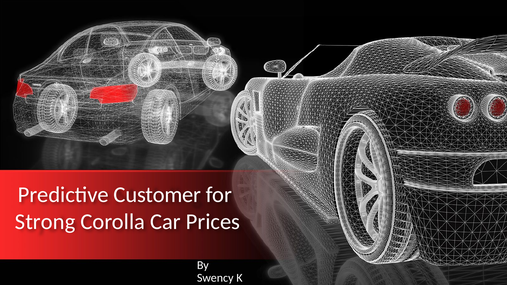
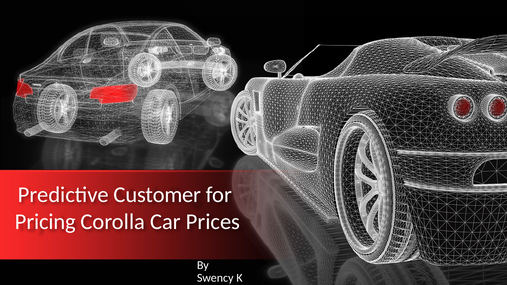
Strong: Strong -> Pricing
